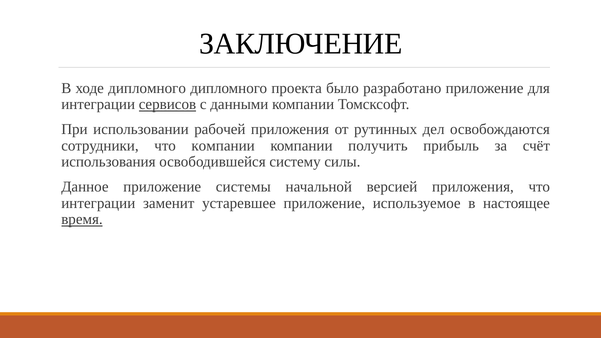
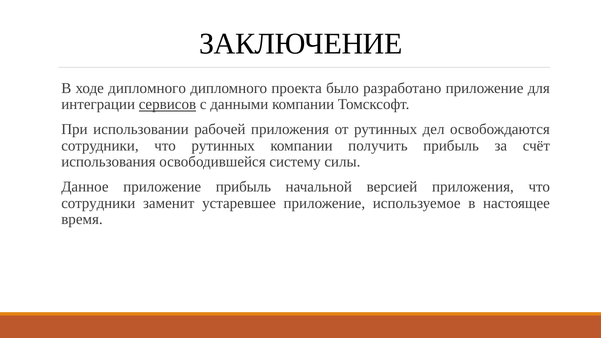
что компании: компании -> рутинных
приложение системы: системы -> прибыль
интеграции at (98, 203): интеграции -> сотрудники
время underline: present -> none
